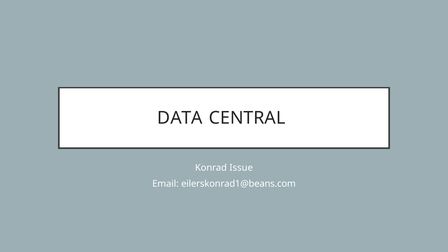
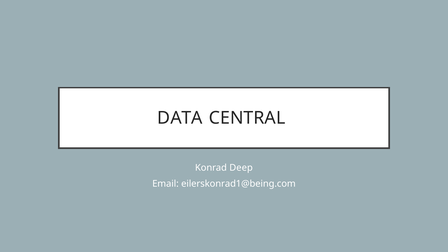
Issue: Issue -> Deep
eilerskonrad1@beans.com: eilerskonrad1@beans.com -> eilerskonrad1@being.com
